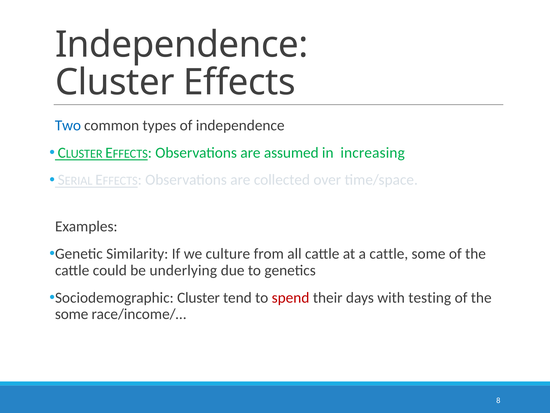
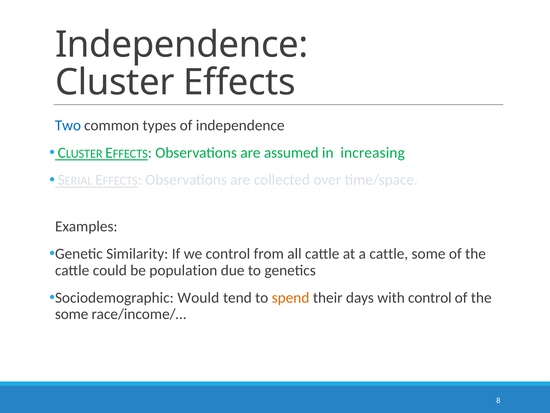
we culture: culture -> control
underlying: underlying -> population
Sociodemographic Cluster: Cluster -> Would
spend colour: red -> orange
with testing: testing -> control
